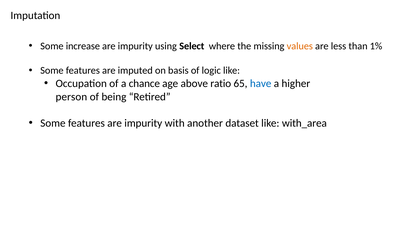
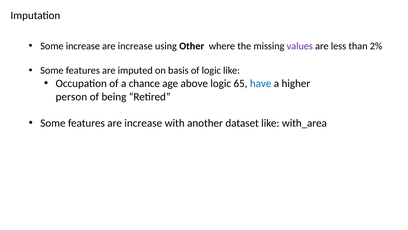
impurity at (135, 46): impurity -> increase
Select: Select -> Other
values colour: orange -> purple
1%: 1% -> 2%
above ratio: ratio -> logic
features are impurity: impurity -> increase
